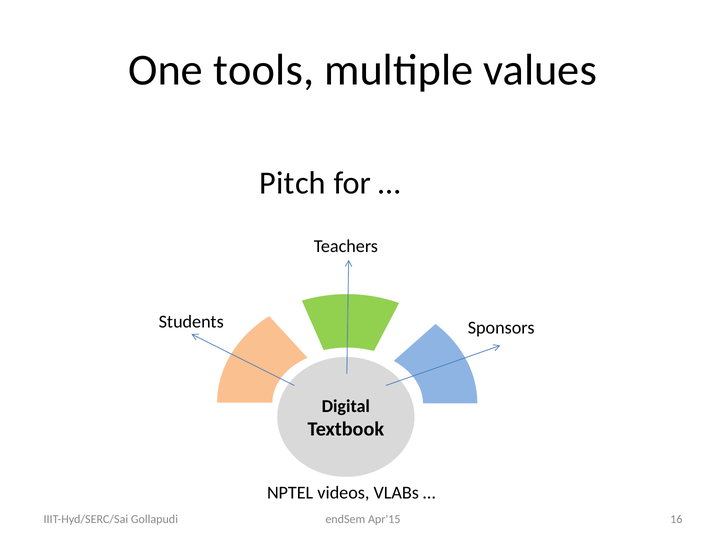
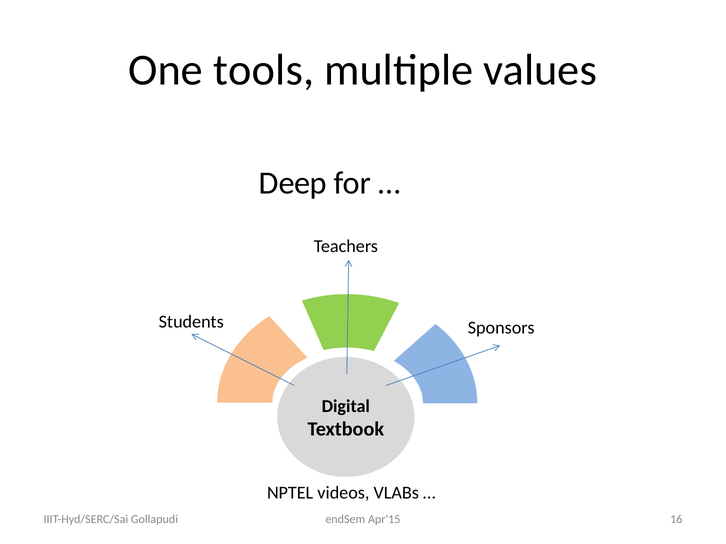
Pitch: Pitch -> Deep
